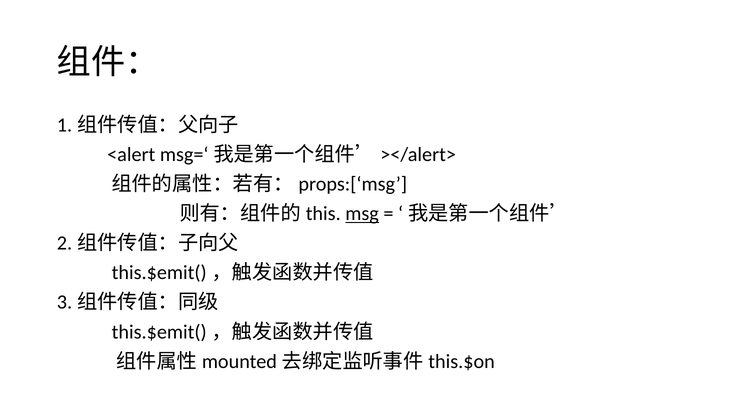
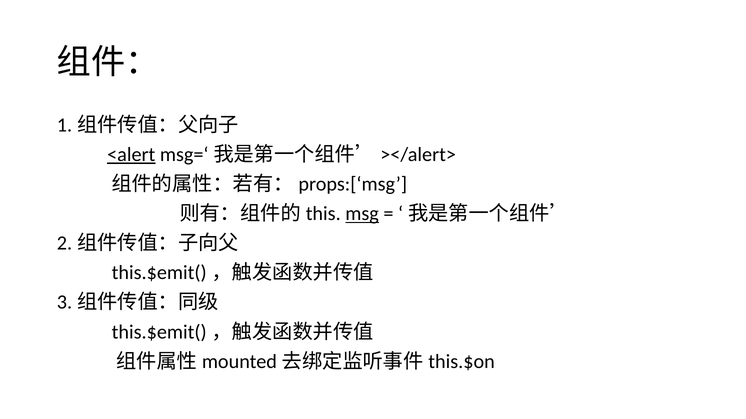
<alert underline: none -> present
